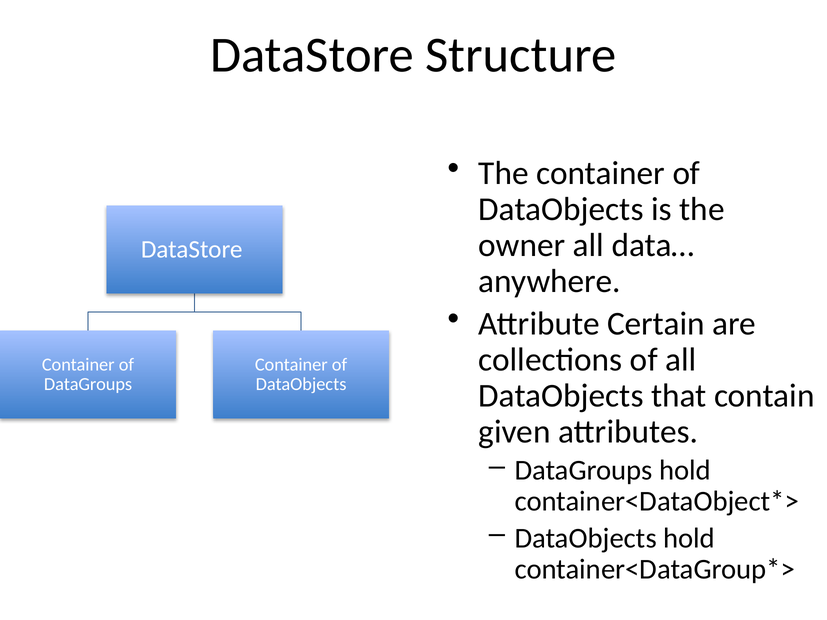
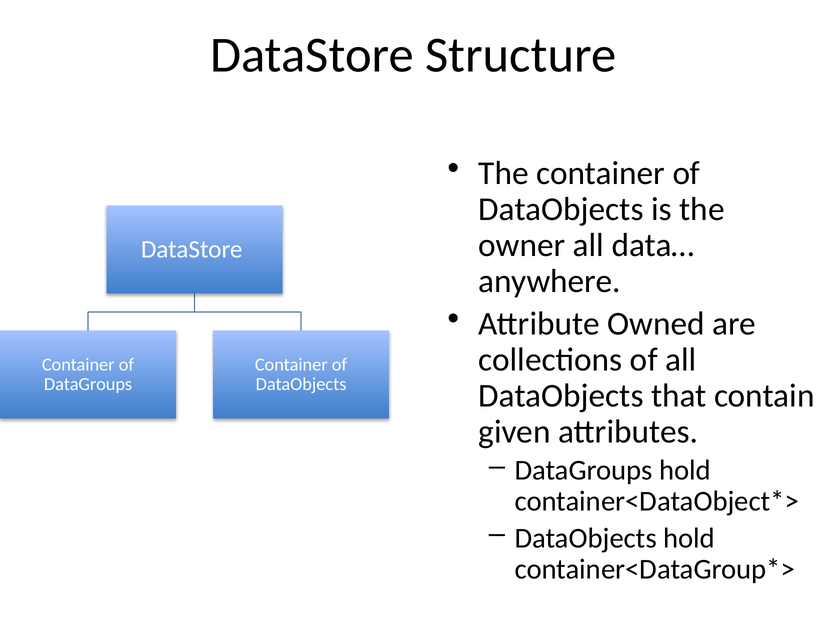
Certain: Certain -> Owned
